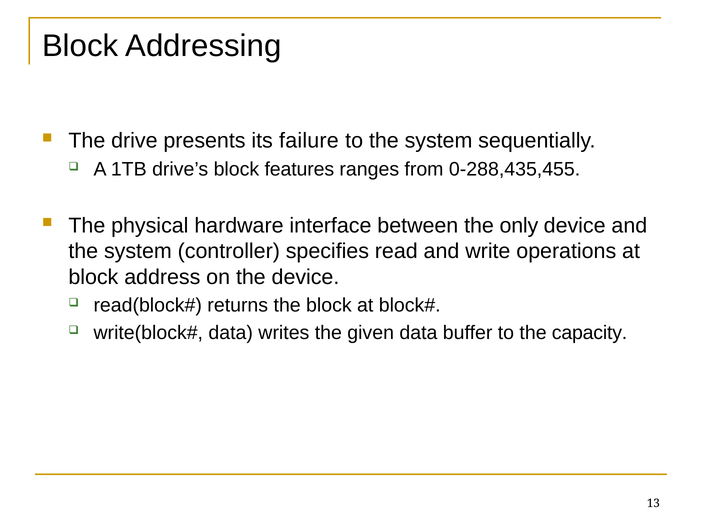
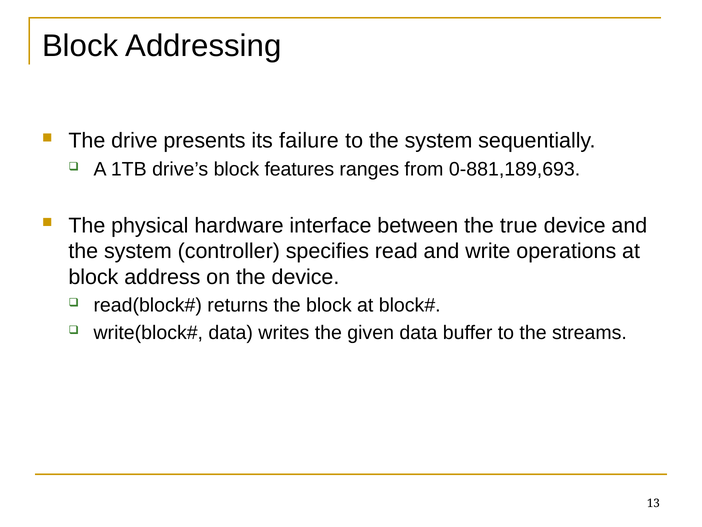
0-288,435,455: 0-288,435,455 -> 0-881,189,693
only: only -> true
capacity: capacity -> streams
